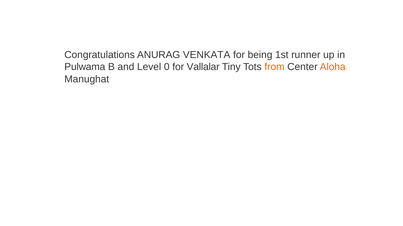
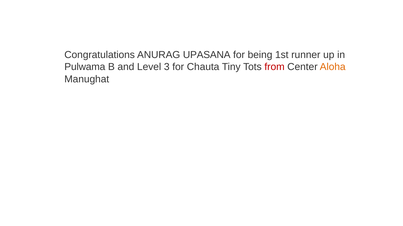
VENKATA: VENKATA -> UPASANA
0: 0 -> 3
Vallalar: Vallalar -> Chauta
from colour: orange -> red
